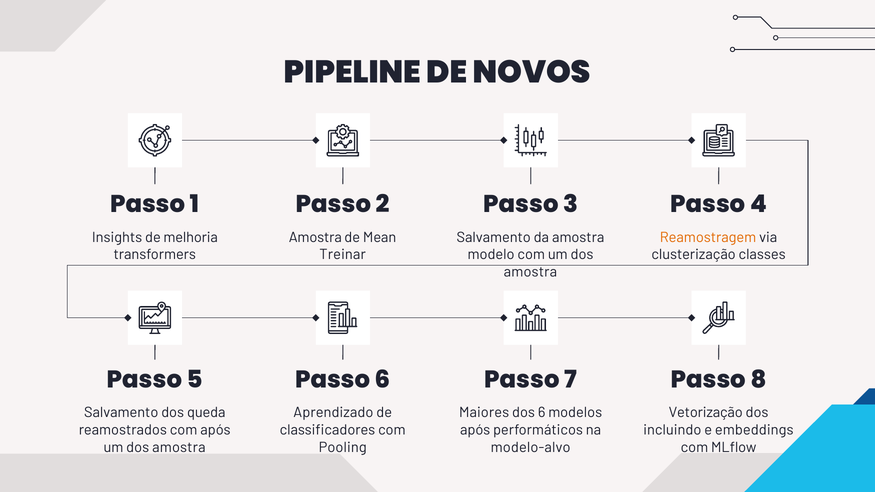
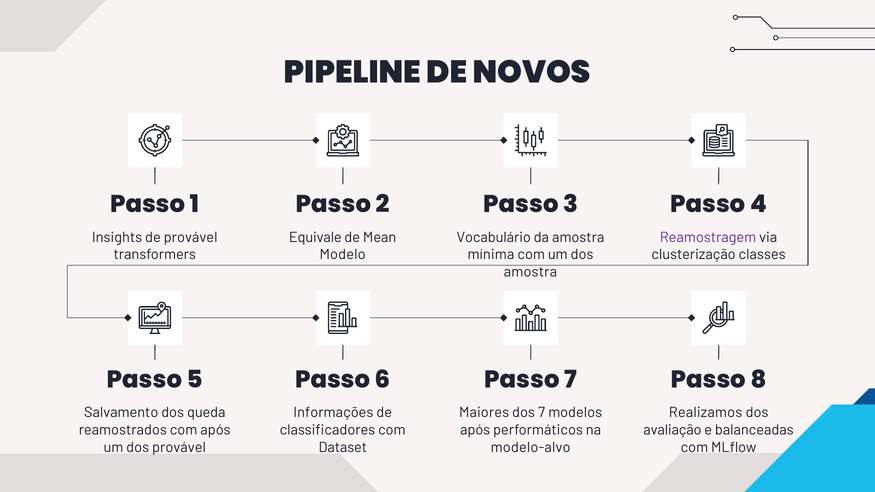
de melhoria: melhoria -> provável
Amostra at (315, 237): Amostra -> Equivale
Salvamento at (494, 237): Salvamento -> Vocabulário
Reamostragem colour: orange -> purple
Treinar: Treinar -> Modelo
modelo: modelo -> mínima
Aprendizado: Aprendizado -> Informações
dos 6: 6 -> 7
Vetorização: Vetorização -> Realizamos
incluindo: incluindo -> avaliação
embeddings: embeddings -> balanceadas
amostra at (179, 448): amostra -> provável
Pooling: Pooling -> Dataset
